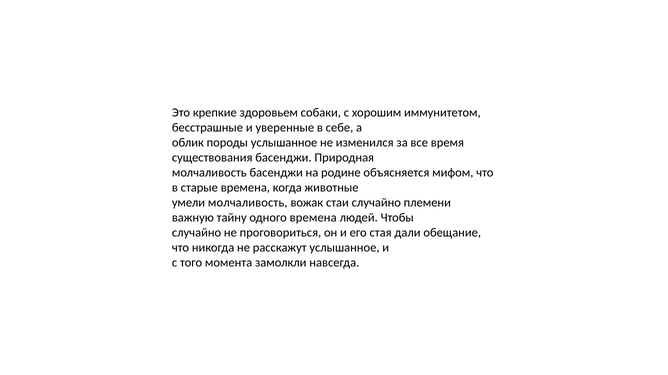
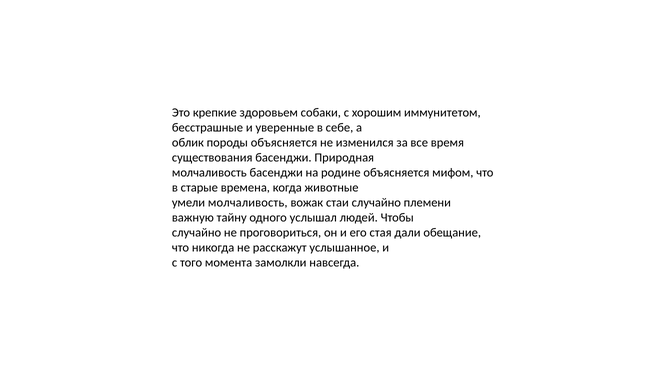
породы услышанное: услышанное -> объясняется
одного времена: времена -> услышал
